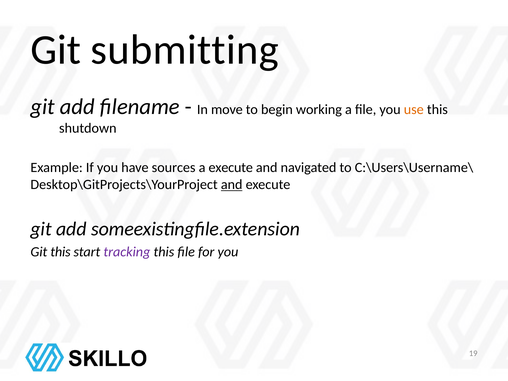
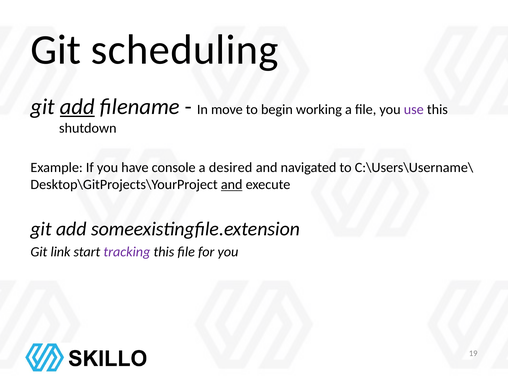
submitting: submitting -> scheduling
add at (77, 107) underline: none -> present
use colour: orange -> purple
sources: sources -> console
a execute: execute -> desired
Git this: this -> link
